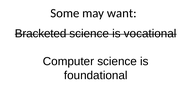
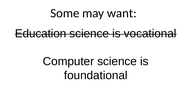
Bracketed: Bracketed -> Education
